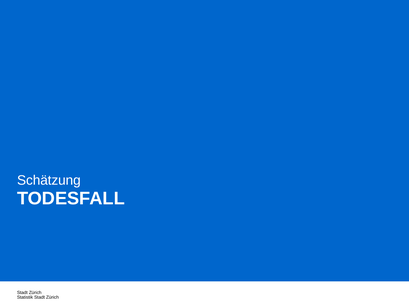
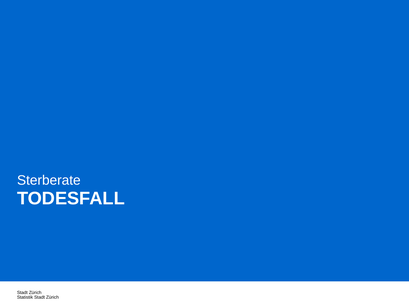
Schätzung: Schätzung -> Sterberate
